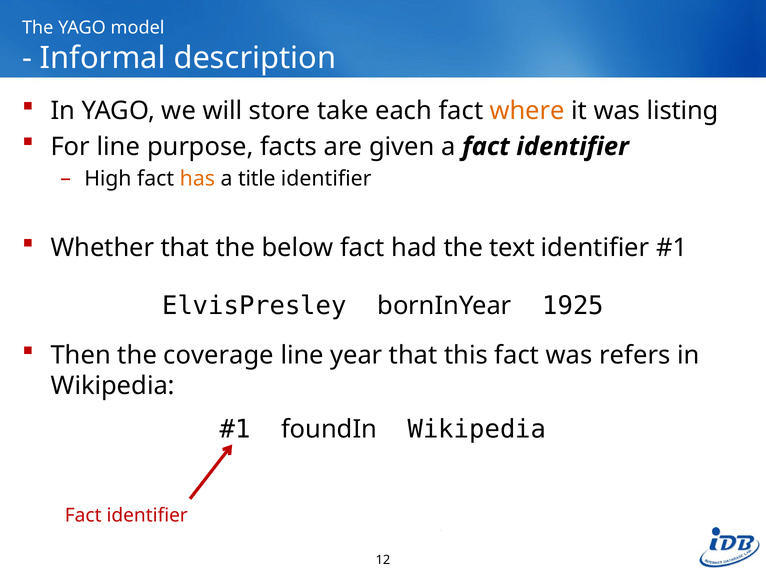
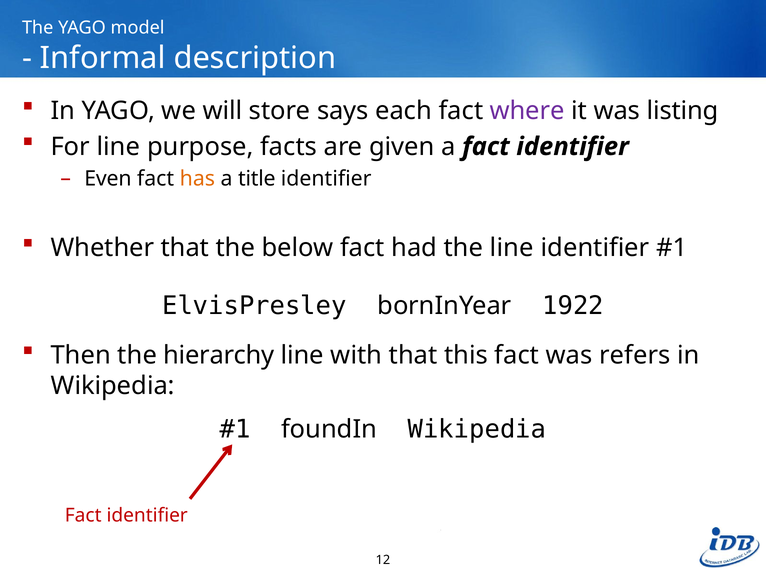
take: take -> says
where colour: orange -> purple
High: High -> Even
the text: text -> line
1925: 1925 -> 1922
coverage: coverage -> hierarchy
year: year -> with
